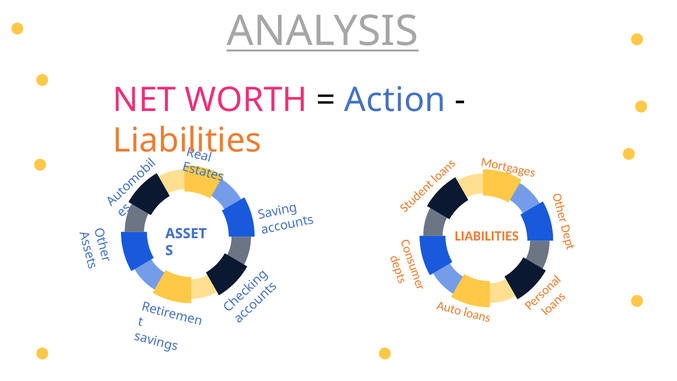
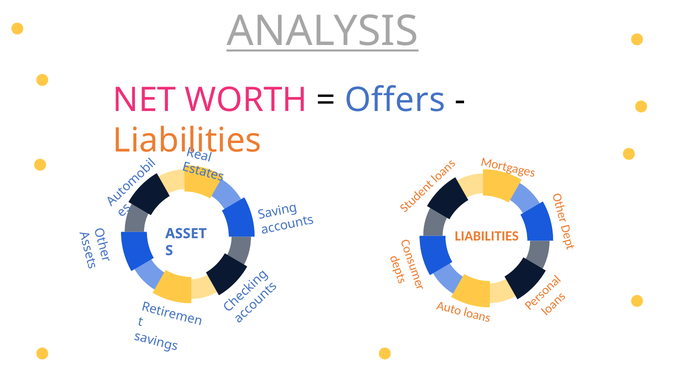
Action: Action -> Offers
